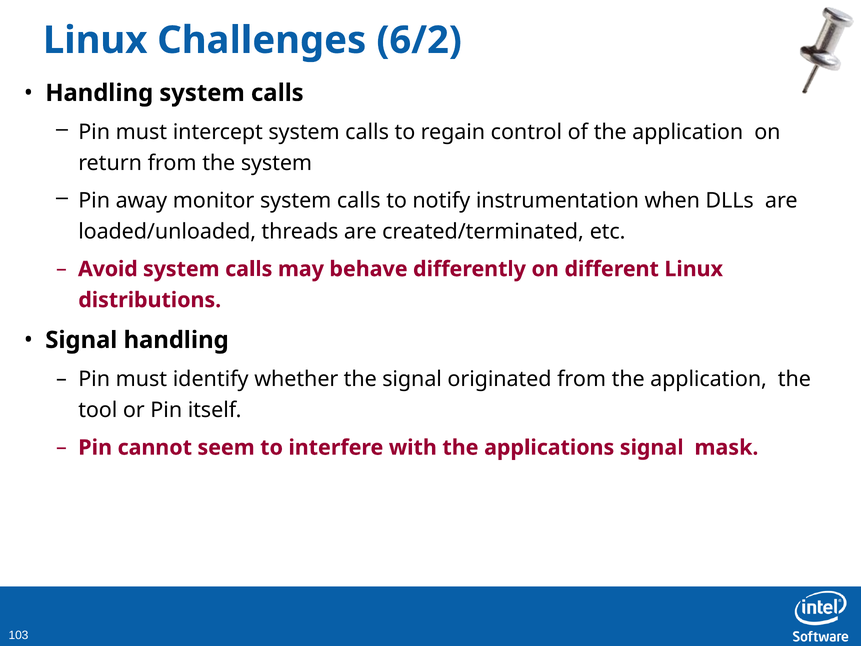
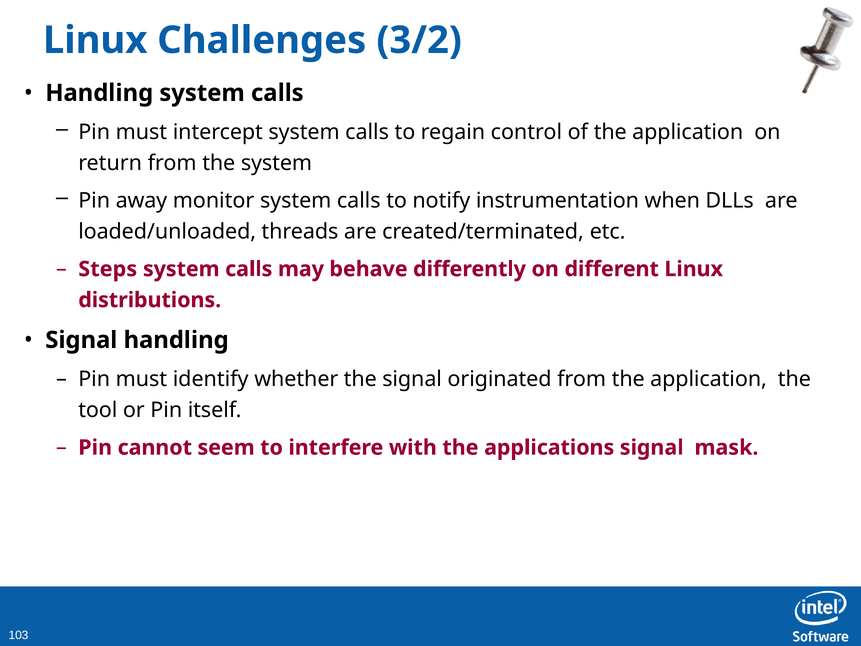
6/2: 6/2 -> 3/2
Avoid: Avoid -> Steps
